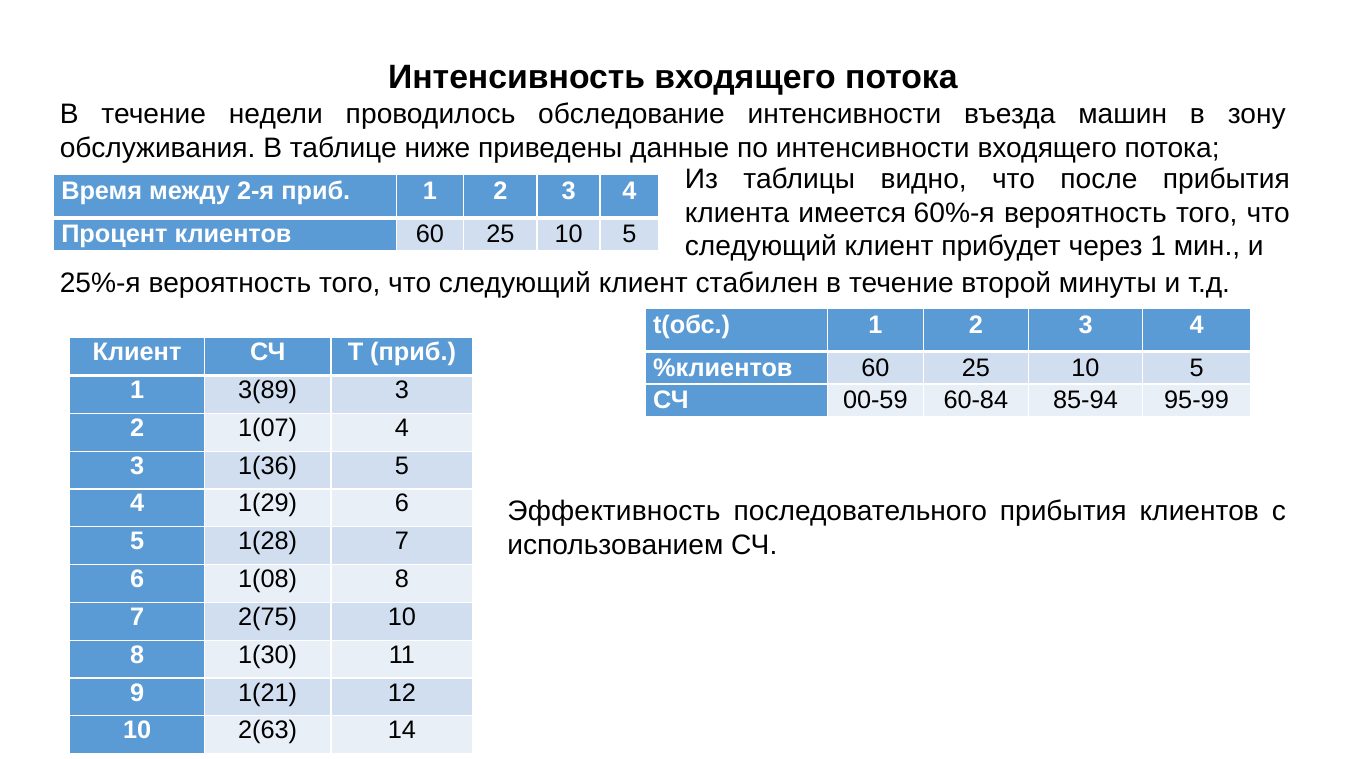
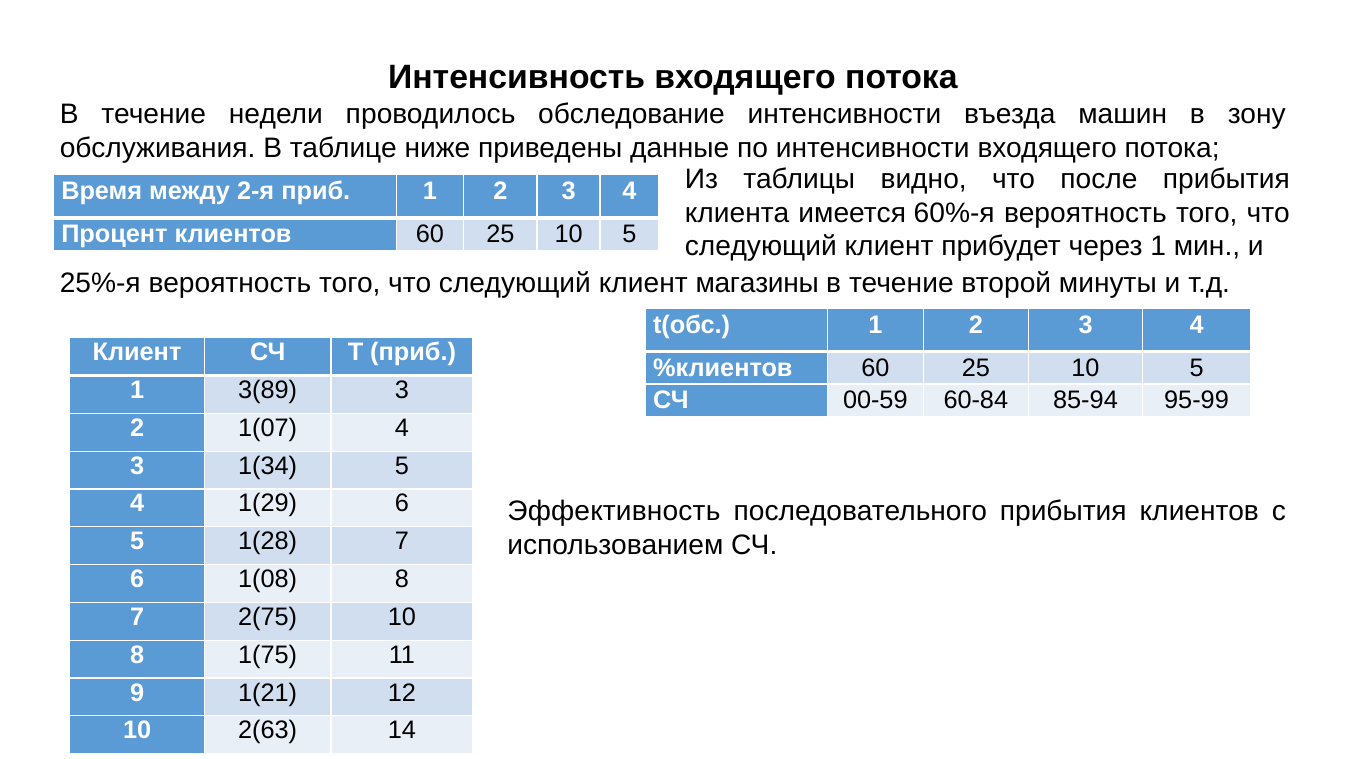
стабилен: стабилен -> магазины
1(36: 1(36 -> 1(34
1(30: 1(30 -> 1(75
